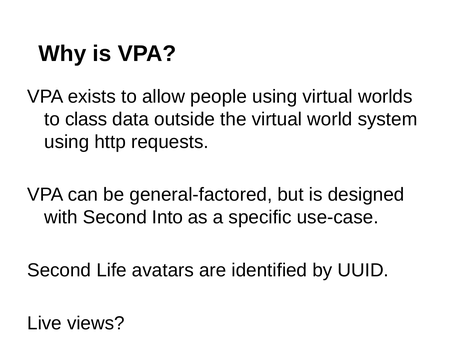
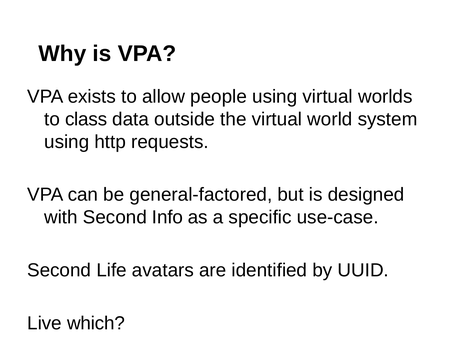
Into: Into -> Info
views: views -> which
